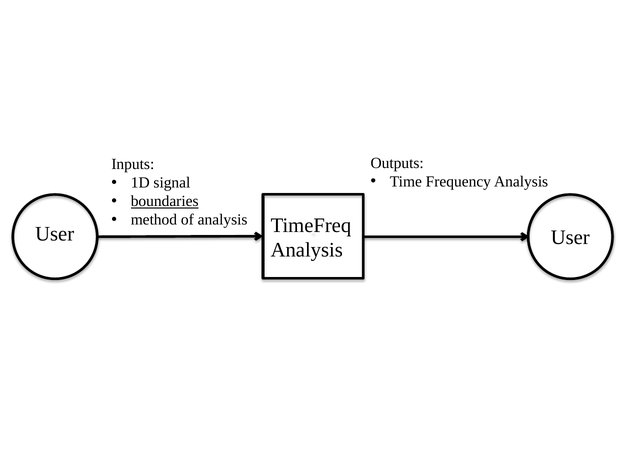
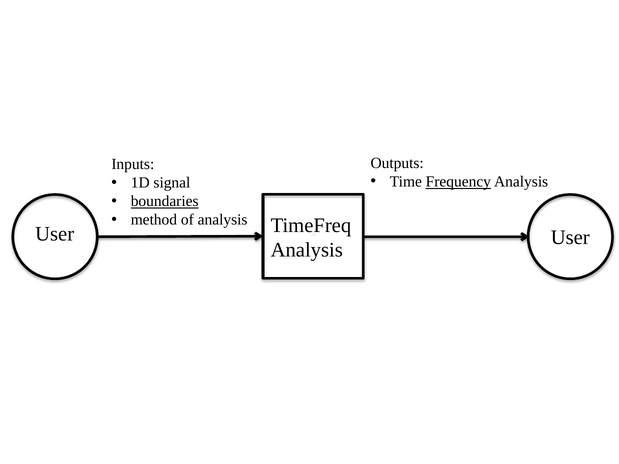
Frequency underline: none -> present
